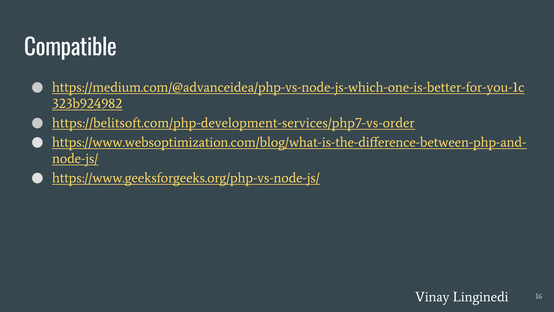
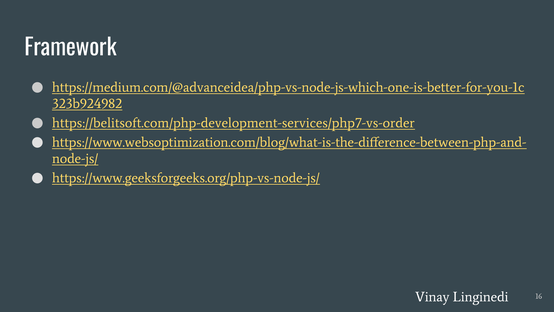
Compatible: Compatible -> Framework
